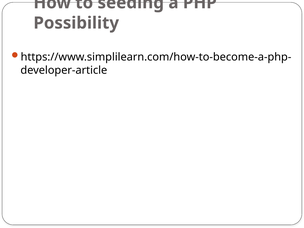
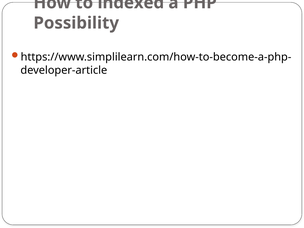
seeding: seeding -> indexed
